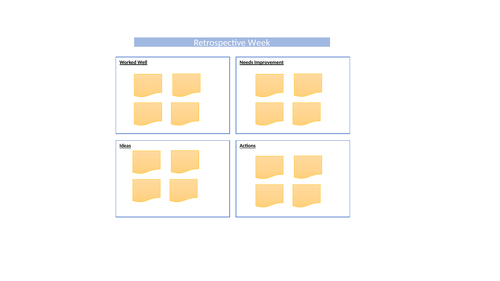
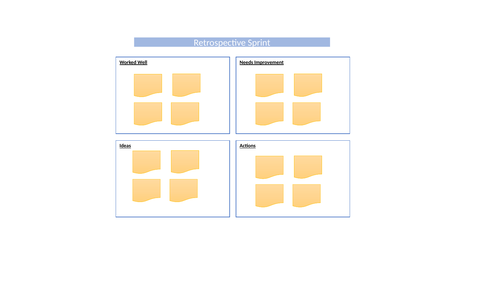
Week: Week -> Sprint
